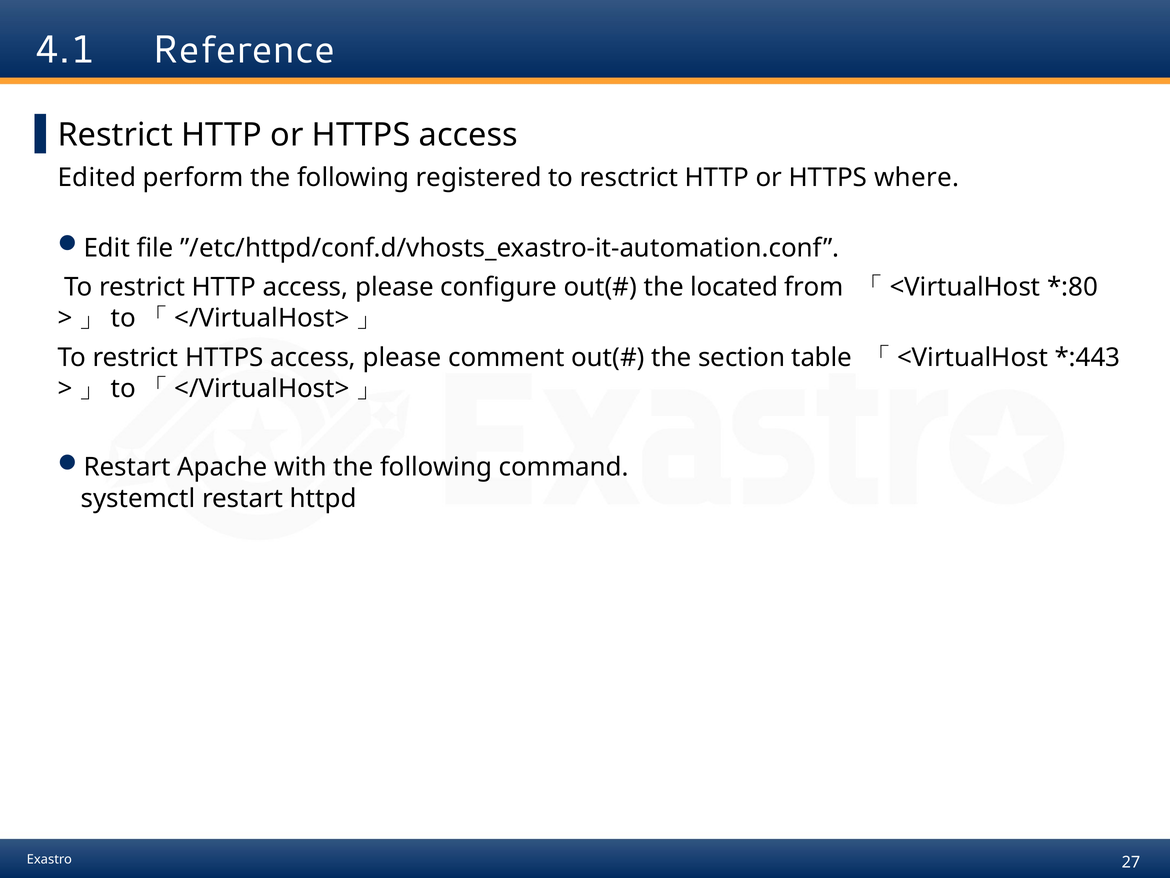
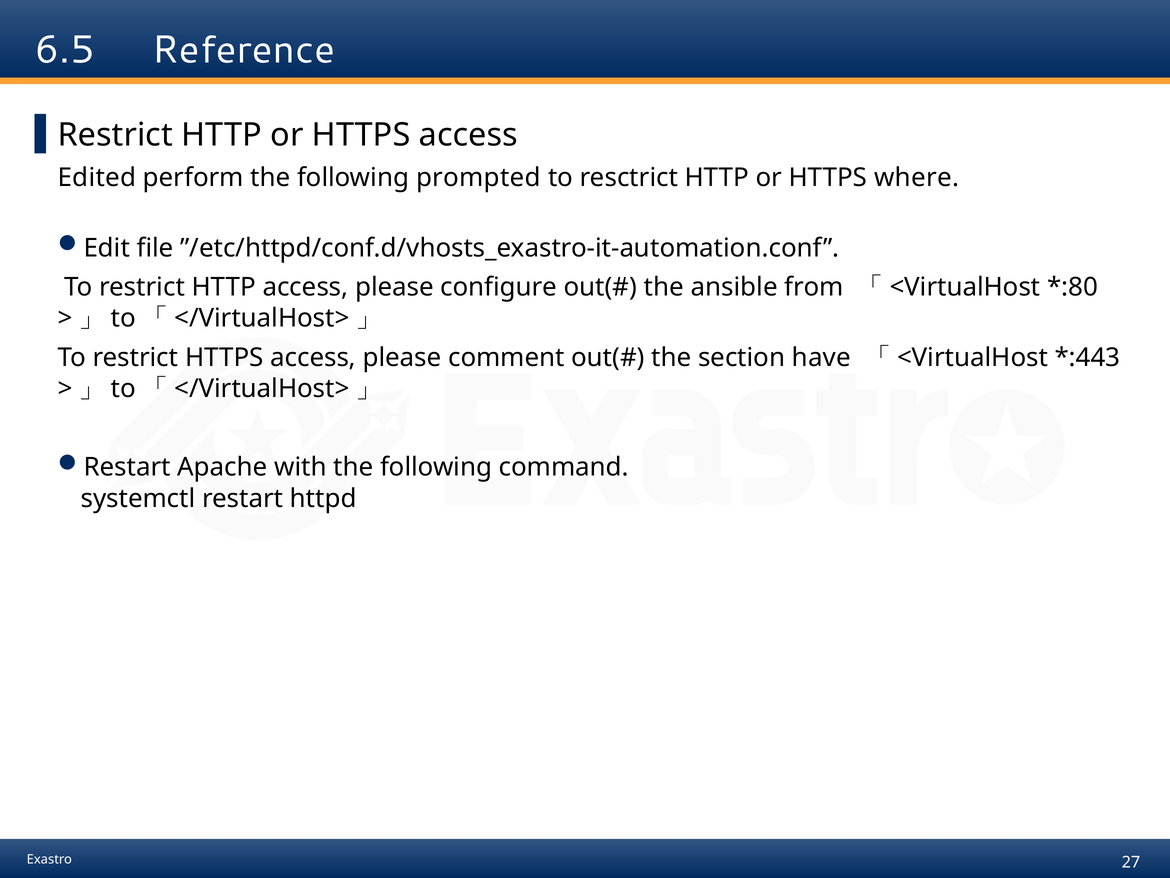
4.1: 4.1 -> 6.5
registered: registered -> prompted
located: located -> ansible
table: table -> have
